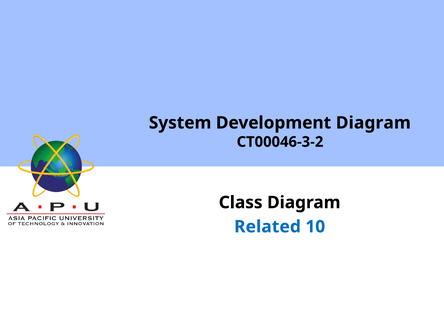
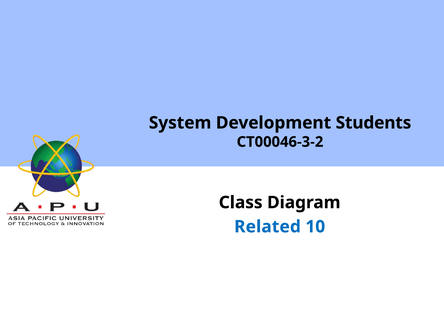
Development Diagram: Diagram -> Students
